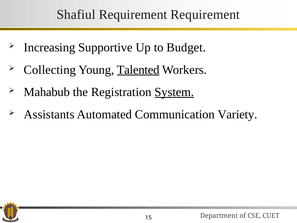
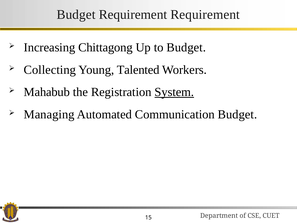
Shafiul at (76, 15): Shafiul -> Budget
Supportive: Supportive -> Chittagong
Talented underline: present -> none
Assistants: Assistants -> Managing
Communication Variety: Variety -> Budget
